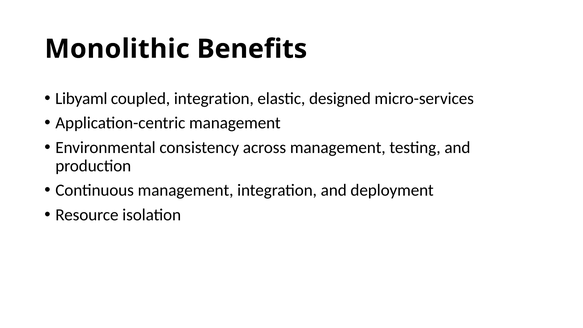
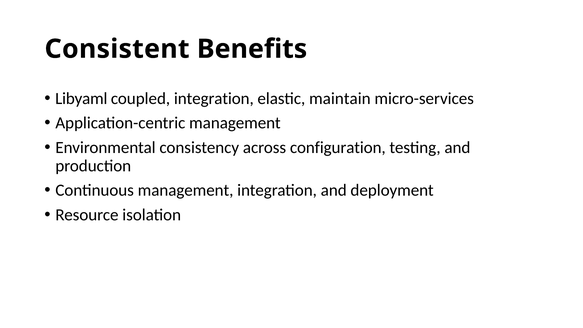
Monolithic: Monolithic -> Consistent
designed: designed -> maintain
across management: management -> configuration
